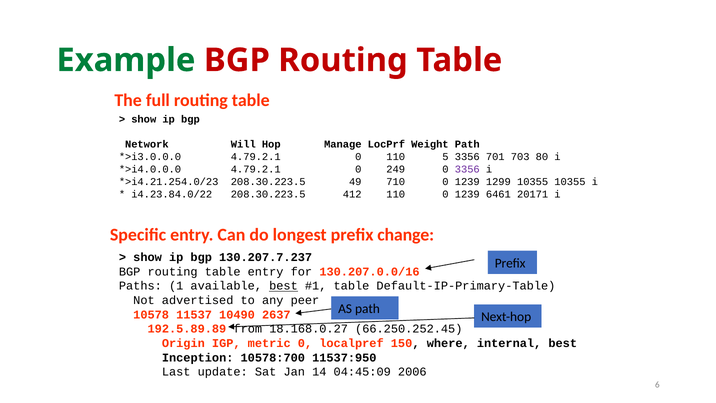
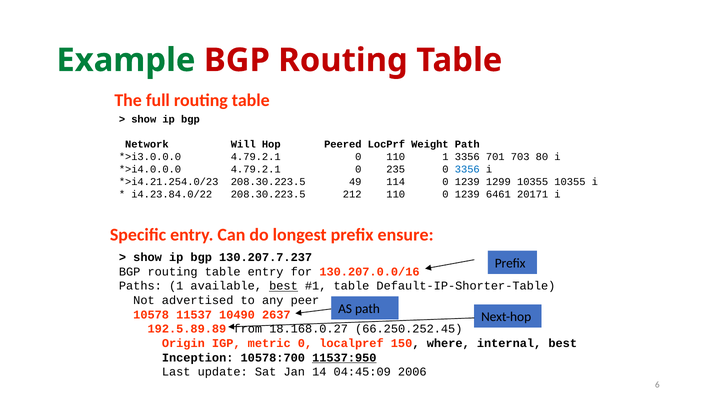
Manage: Manage -> Peered
110 5: 5 -> 1
249: 249 -> 235
3356 at (467, 169) colour: purple -> blue
710: 710 -> 114
412: 412 -> 212
change: change -> ensure
Default-IP-Primary-Table: Default-IP-Primary-Table -> Default-IP-Shorter-Table
11537:950 underline: none -> present
